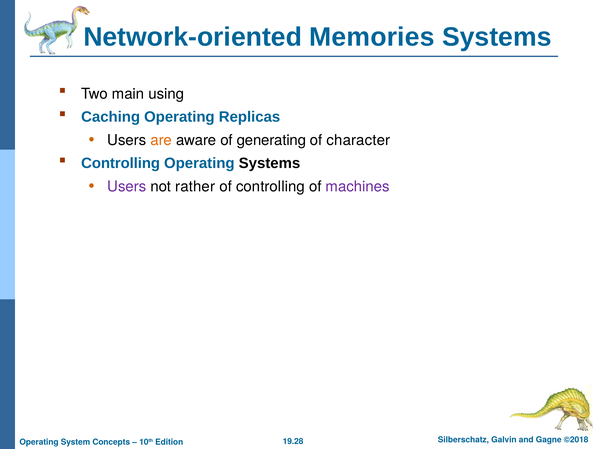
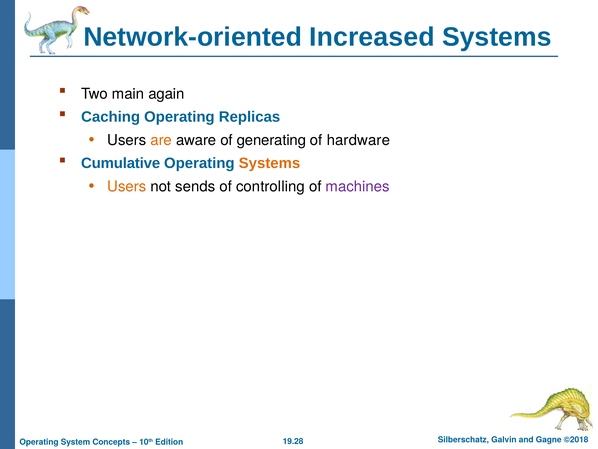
Memories: Memories -> Increased
using: using -> again
character: character -> hardware
Controlling at (121, 163): Controlling -> Cumulative
Systems at (269, 163) colour: black -> orange
Users at (127, 186) colour: purple -> orange
rather: rather -> sends
